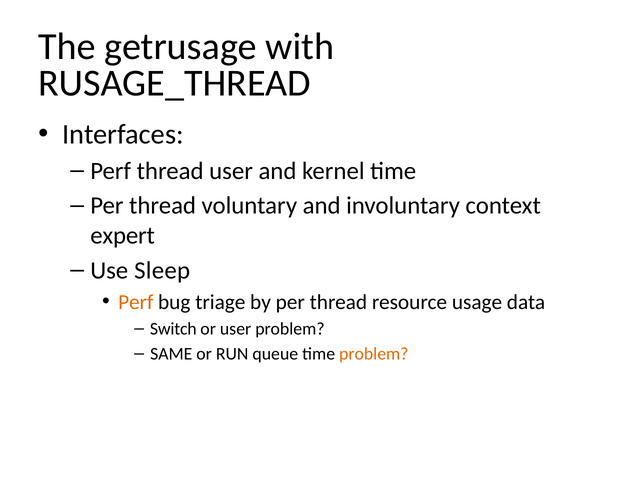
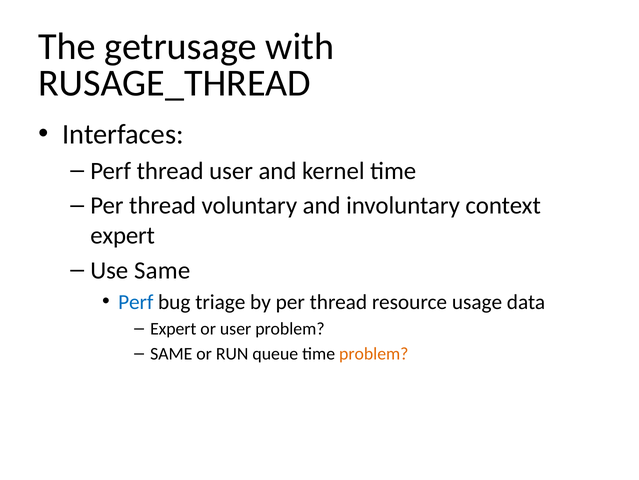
Use Sleep: Sleep -> Same
Perf at (136, 302) colour: orange -> blue
Switch at (173, 328): Switch -> Expert
